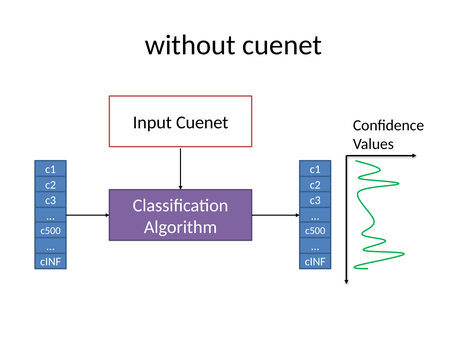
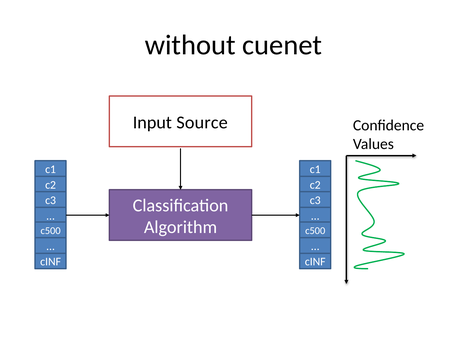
Input Cuenet: Cuenet -> Source
